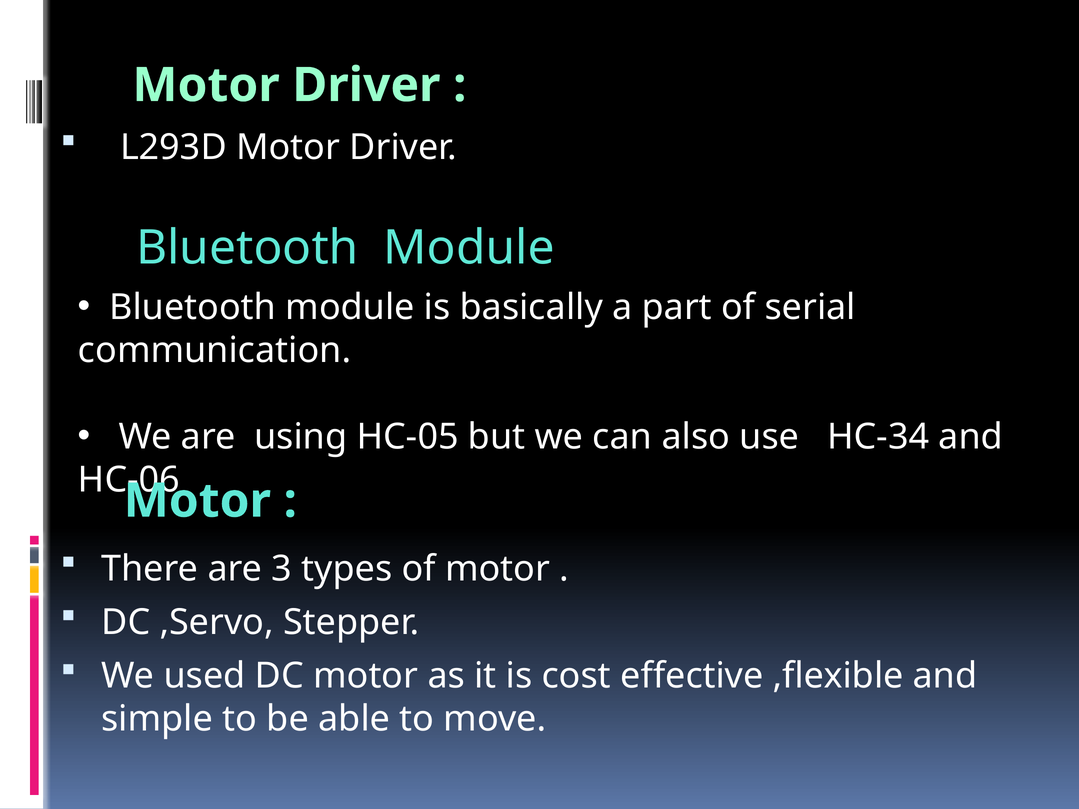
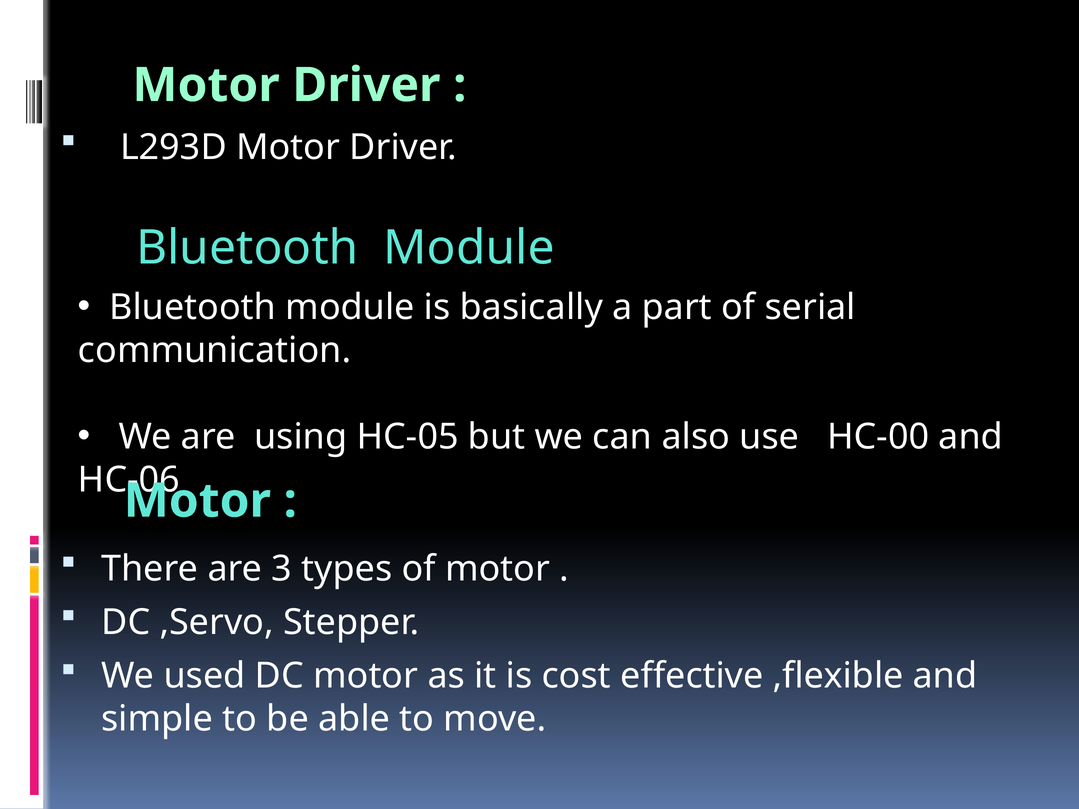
HC-34: HC-34 -> HC-00
